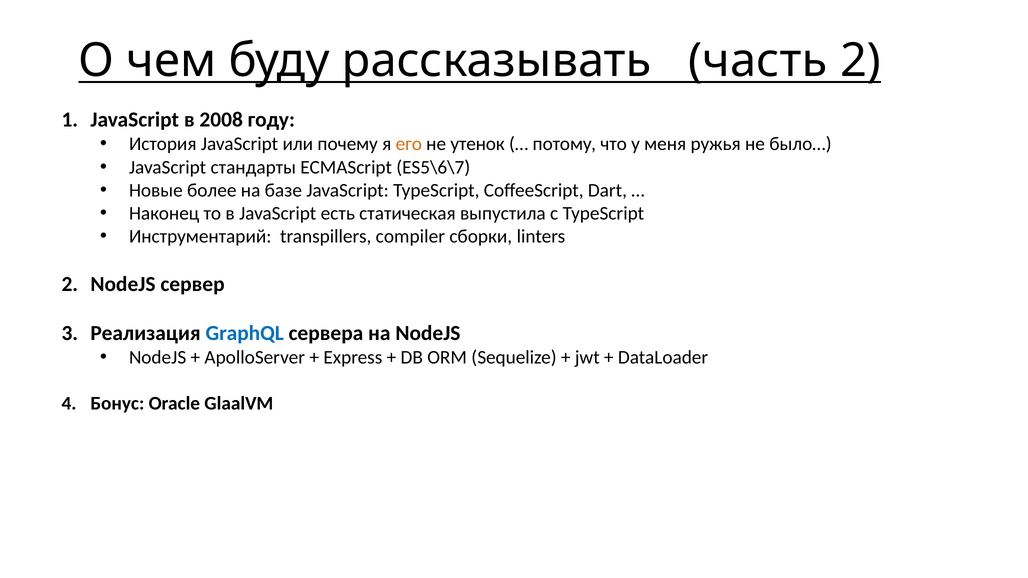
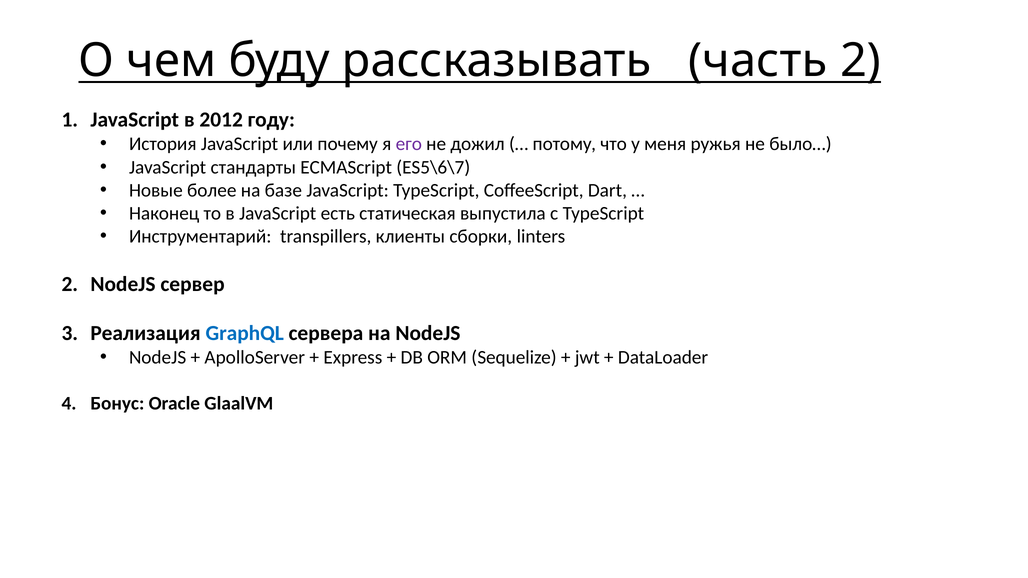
2008: 2008 -> 2012
его colour: orange -> purple
утенок: утенок -> дожил
compiler: compiler -> клиенты
